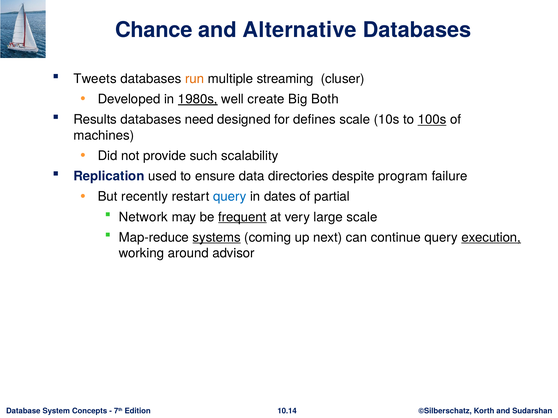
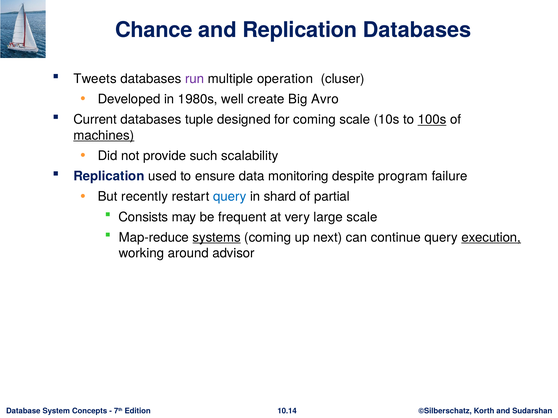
and Alternative: Alternative -> Replication
run colour: orange -> purple
streaming: streaming -> operation
1980s underline: present -> none
Both: Both -> Avro
Results: Results -> Current
need: need -> tuple
for defines: defines -> coming
machines underline: none -> present
directories: directories -> monitoring
dates: dates -> shard
Network: Network -> Consists
frequent underline: present -> none
